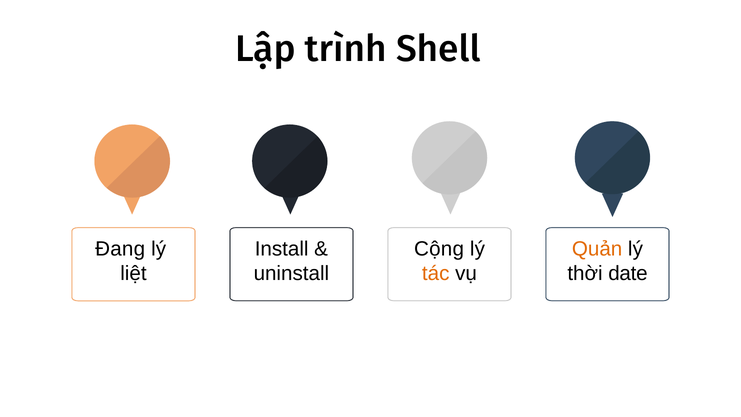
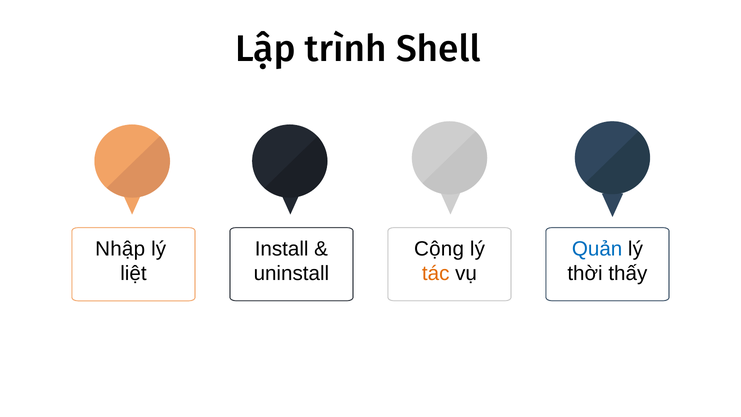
Đang: Đang -> Nhập
Quản colour: orange -> blue
date: date -> thấy
